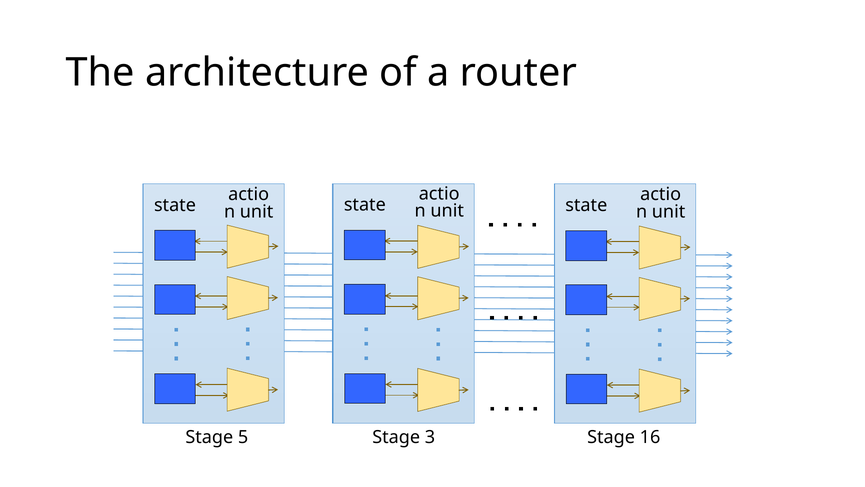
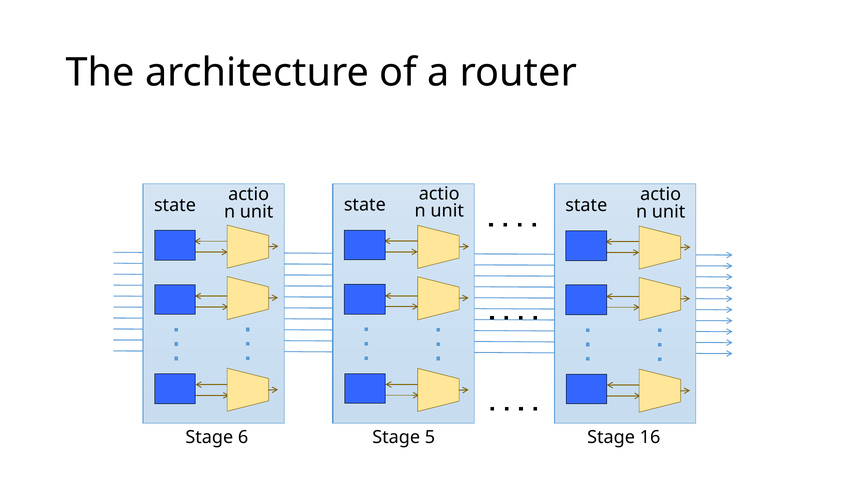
5: 5 -> 6
3: 3 -> 5
